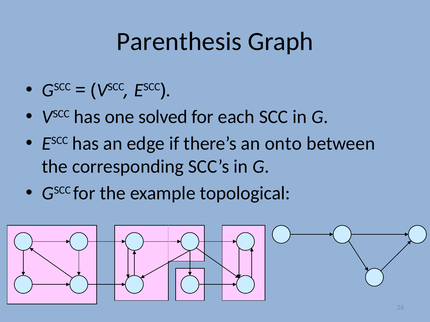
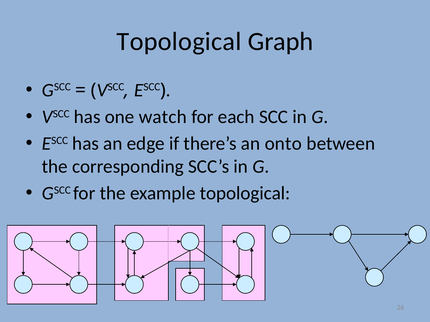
Parenthesis at (179, 42): Parenthesis -> Topological
solved: solved -> watch
